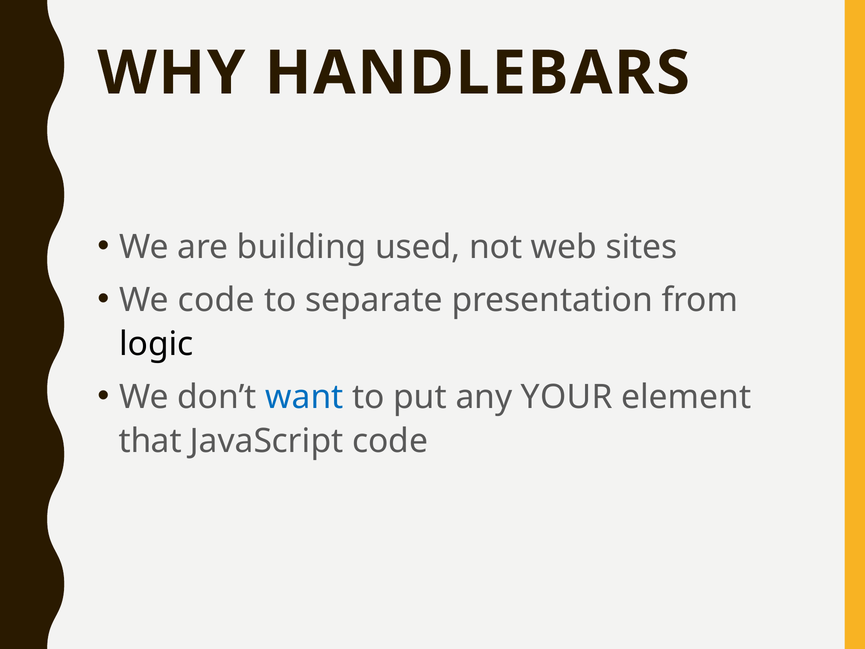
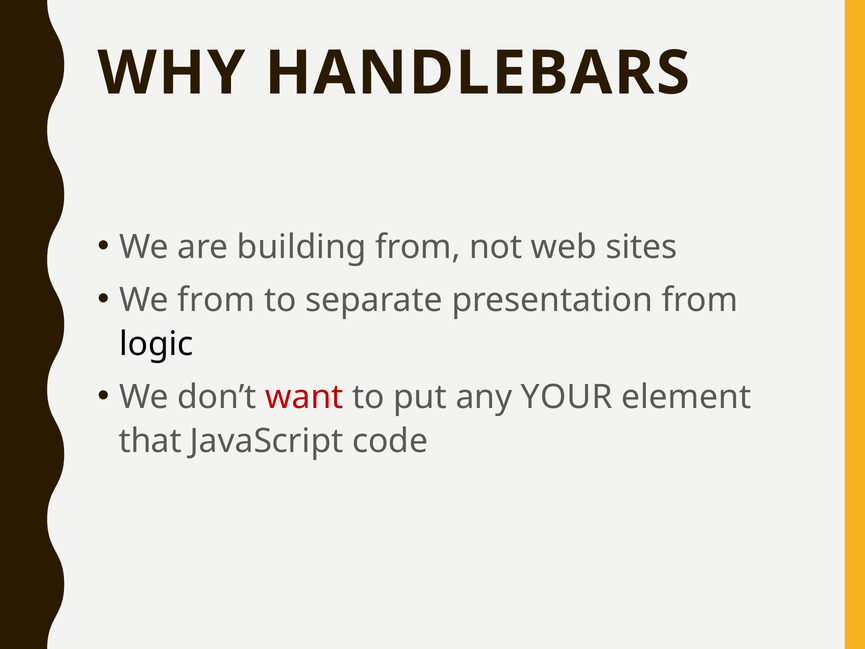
building used: used -> from
We code: code -> from
want colour: blue -> red
